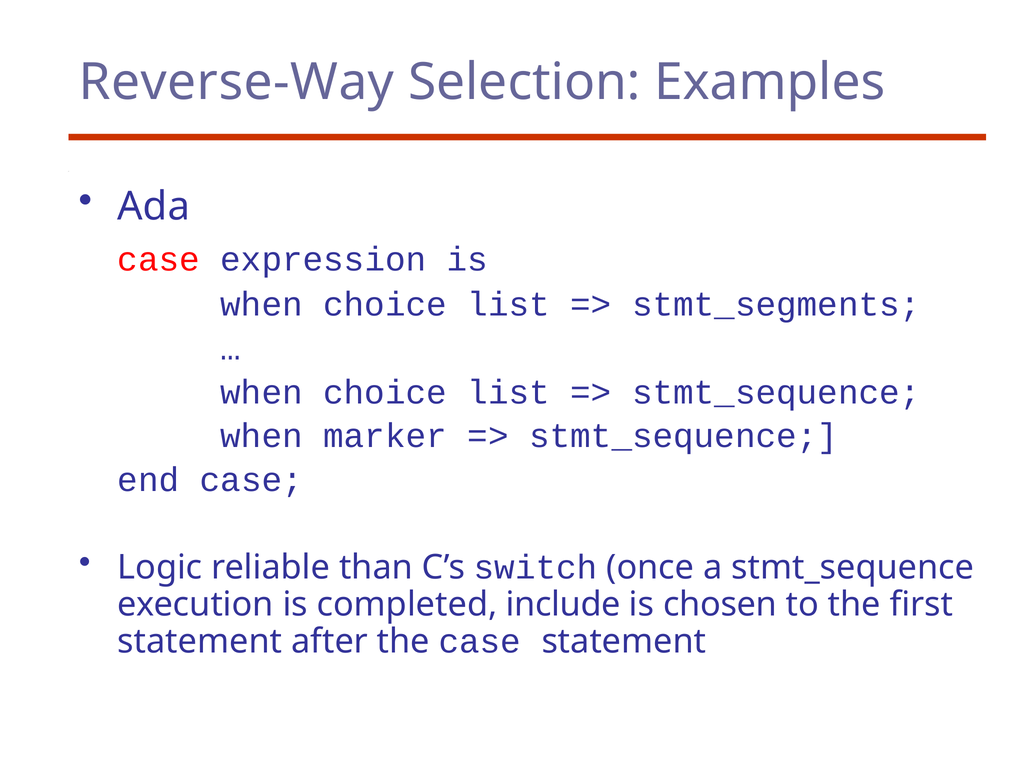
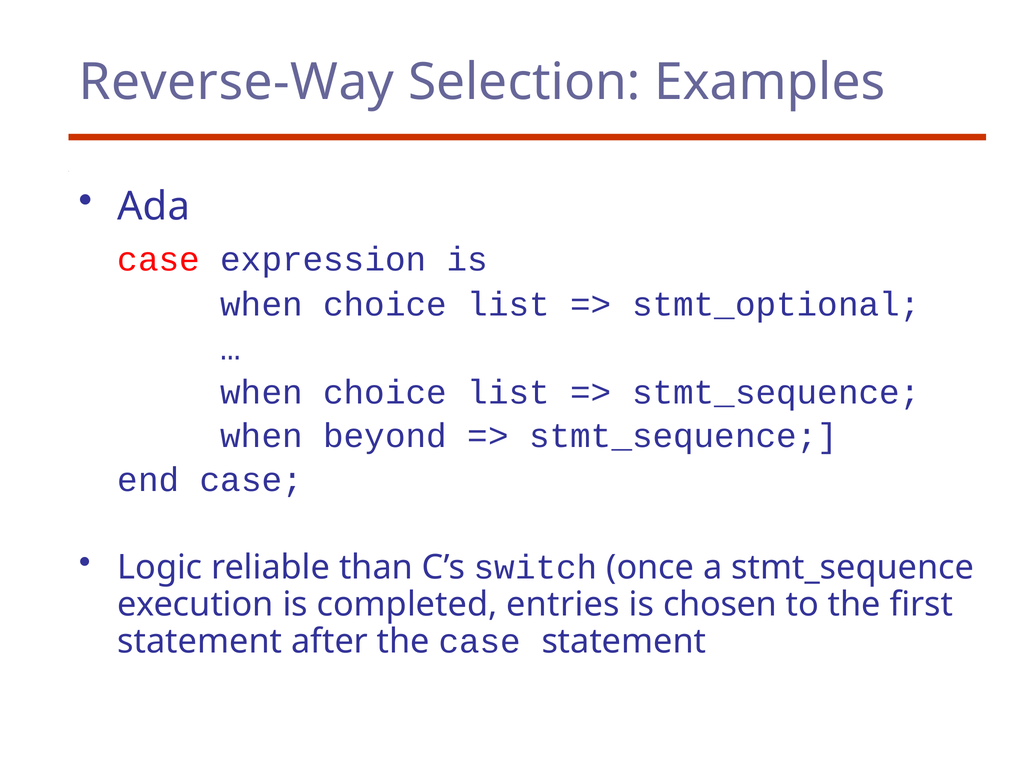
stmt_segments: stmt_segments -> stmt_optional
marker: marker -> beyond
include: include -> entries
